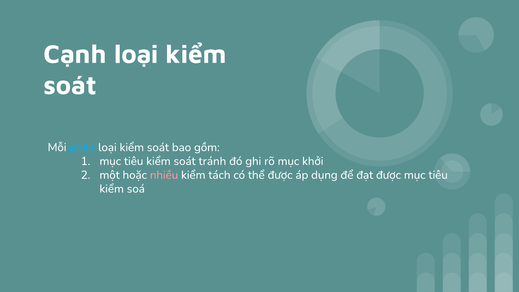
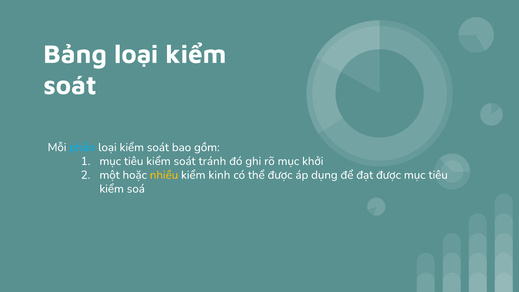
Cạnh: Cạnh -> Bảng
nhiều colour: pink -> yellow
tách: tách -> kinh
